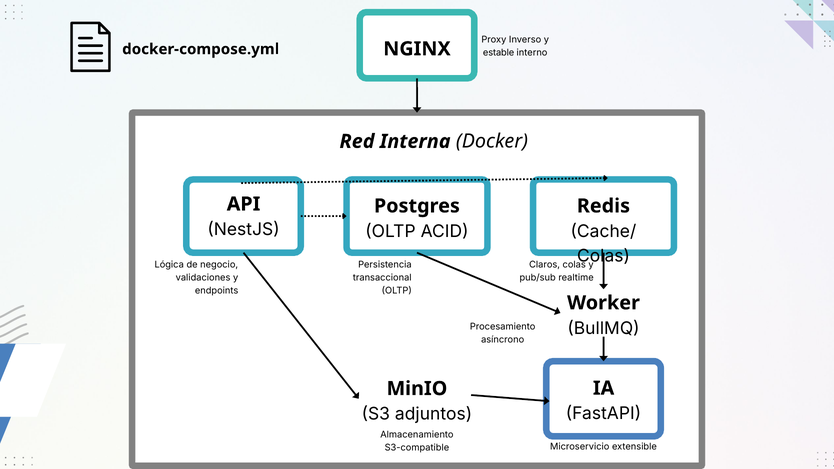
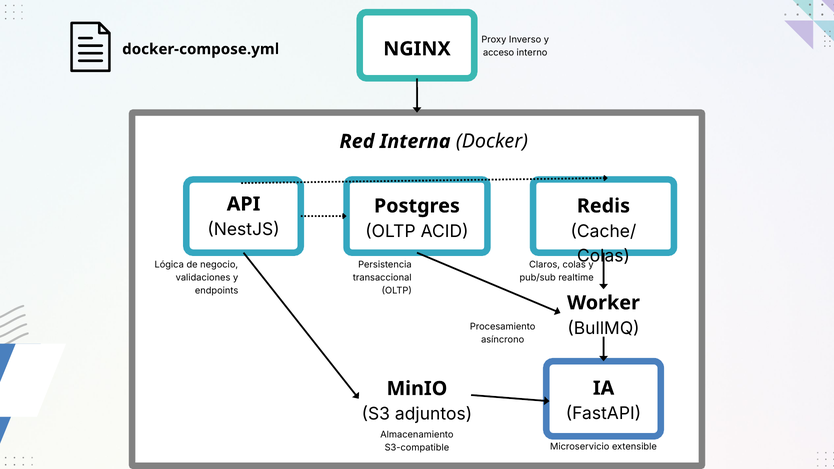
estable: estable -> acceso
